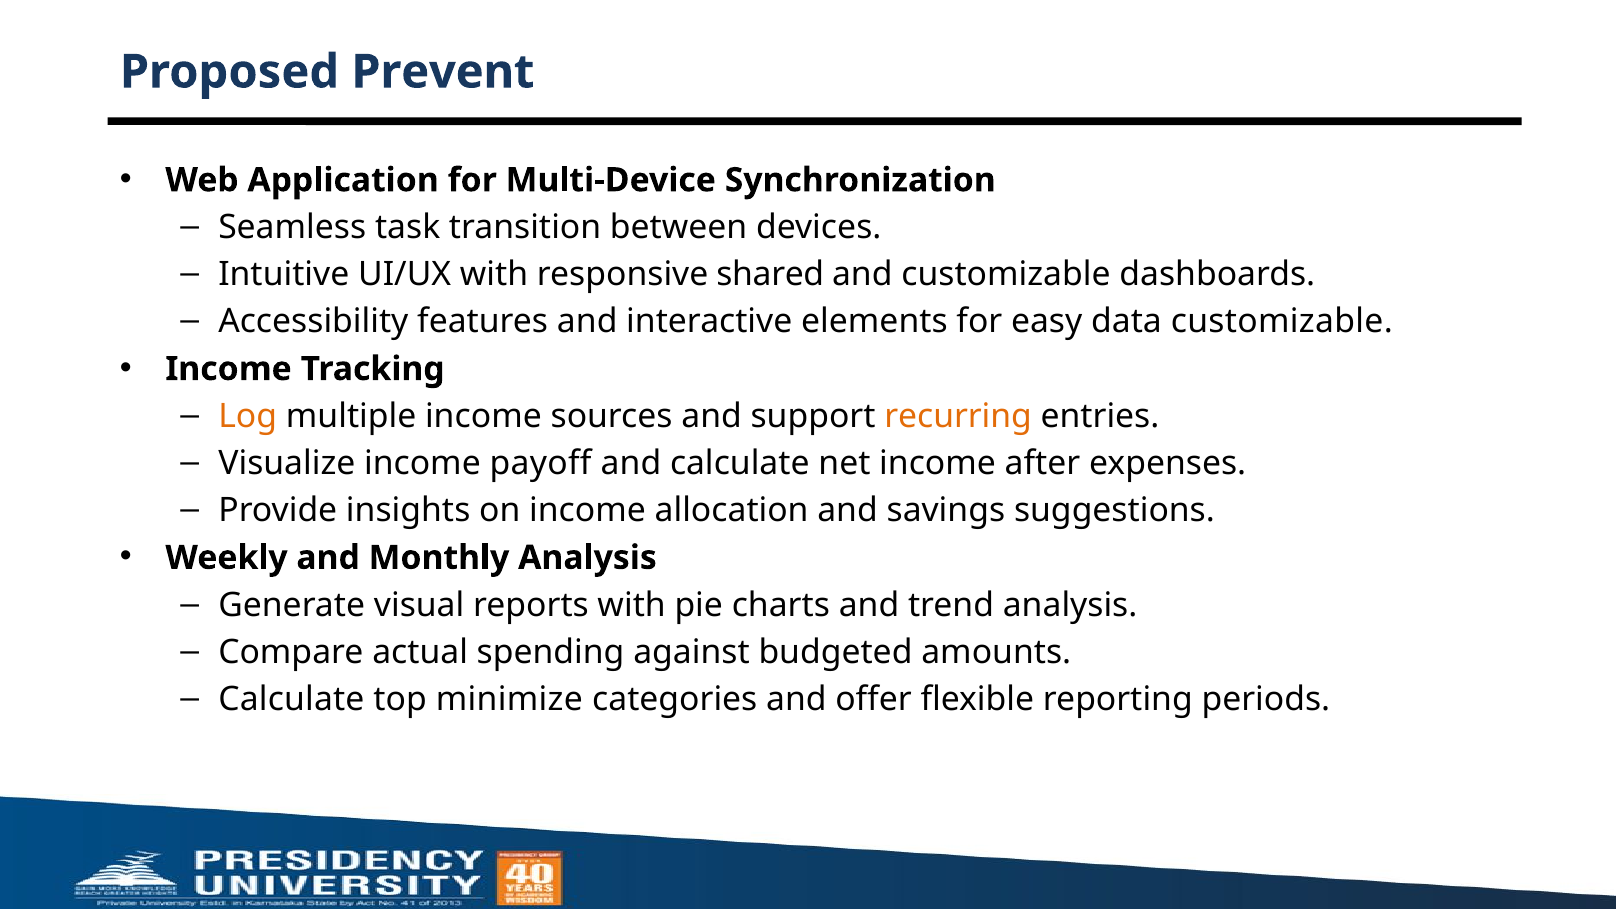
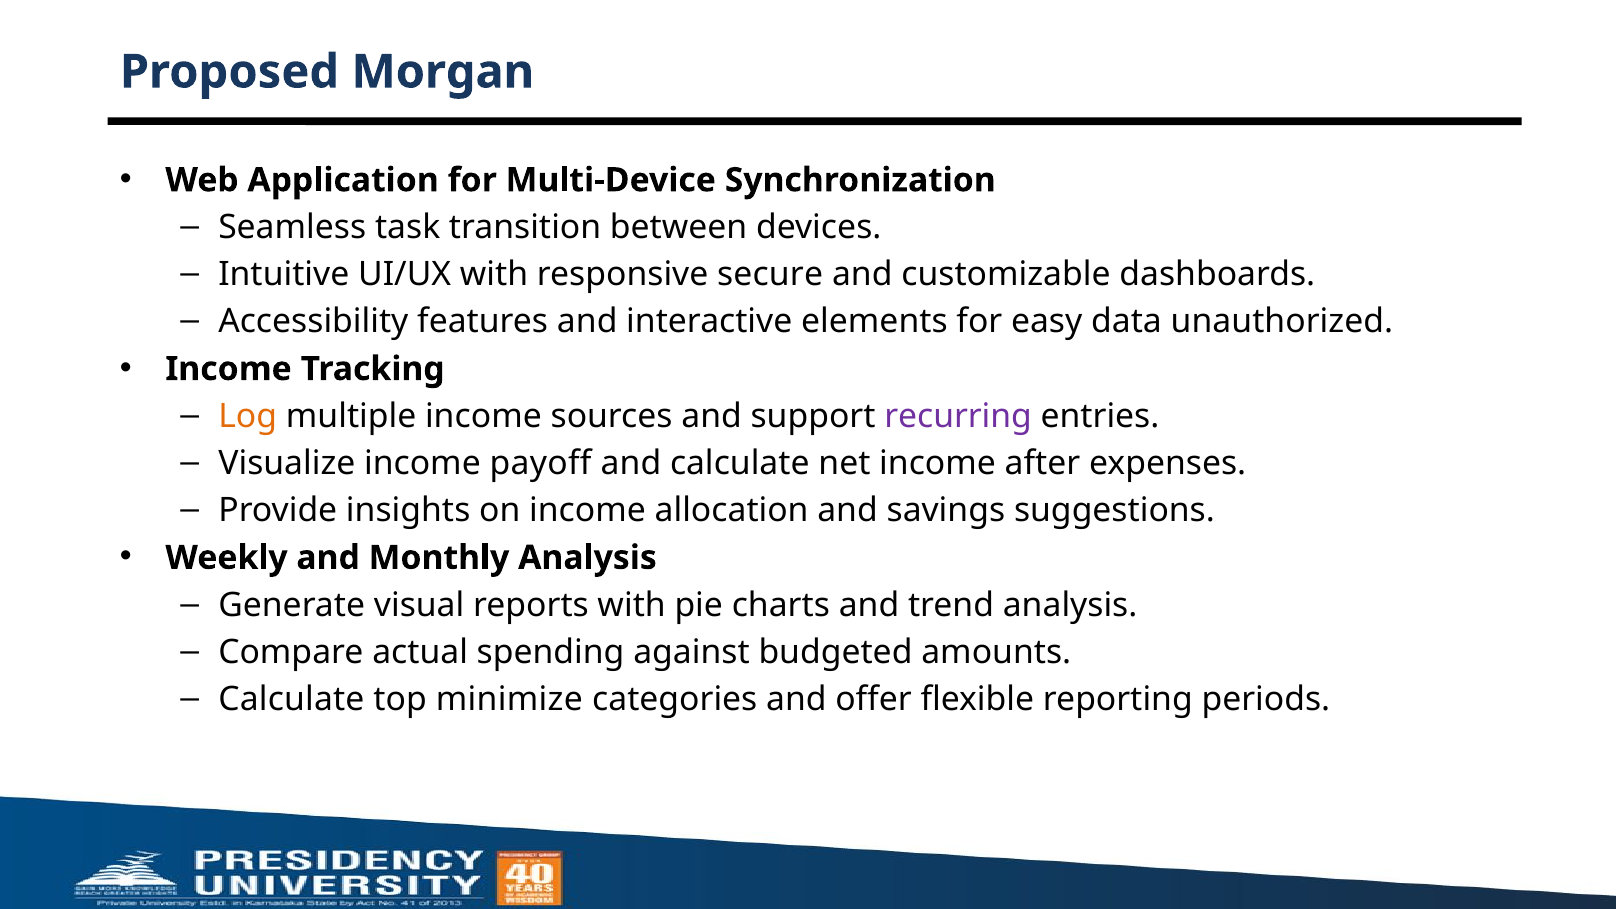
Prevent: Prevent -> Morgan
shared: shared -> secure
data customizable: customizable -> unauthorized
recurring colour: orange -> purple
